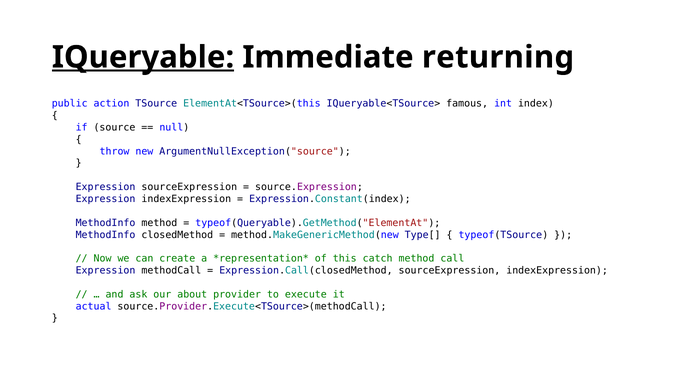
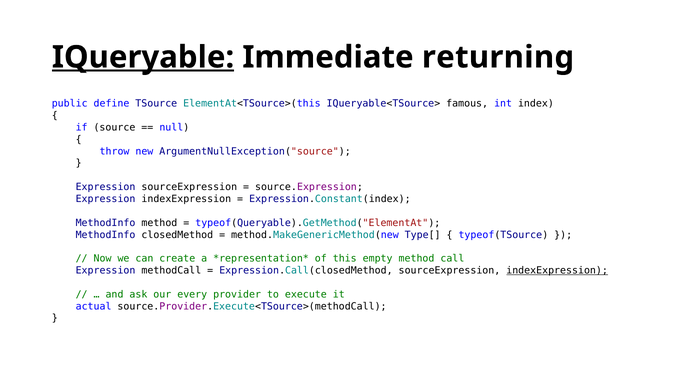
action: action -> define
catch: catch -> empty
indexExpression at (557, 270) underline: none -> present
about: about -> every
